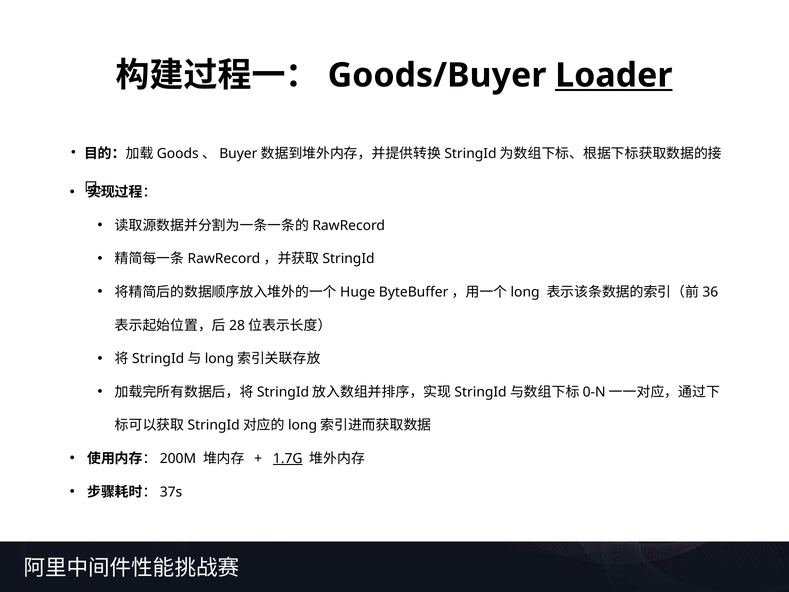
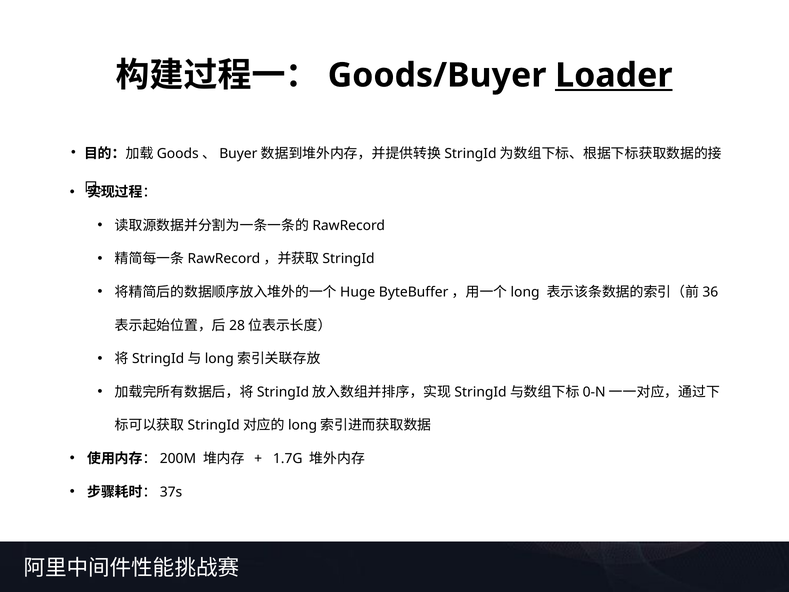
1.7G underline: present -> none
